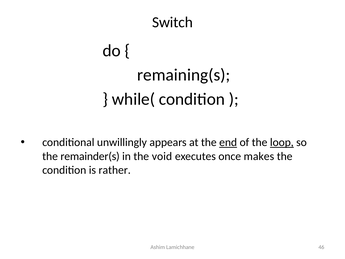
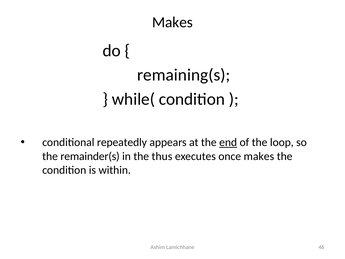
Switch at (173, 22): Switch -> Makes
unwillingly: unwillingly -> repeatedly
loop underline: present -> none
void: void -> thus
rather: rather -> within
